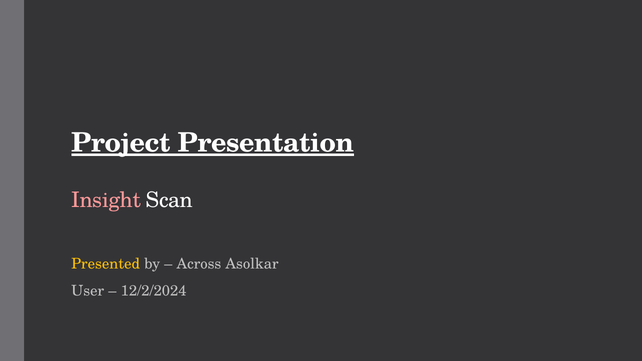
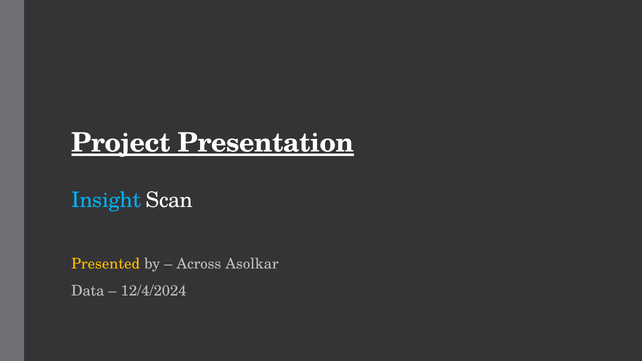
Insight colour: pink -> light blue
User: User -> Data
12/2/2024: 12/2/2024 -> 12/4/2024
